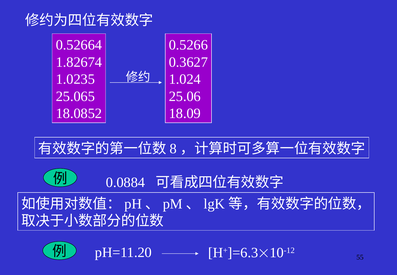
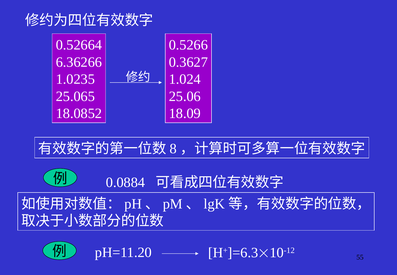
1.82674: 1.82674 -> 6.36266
